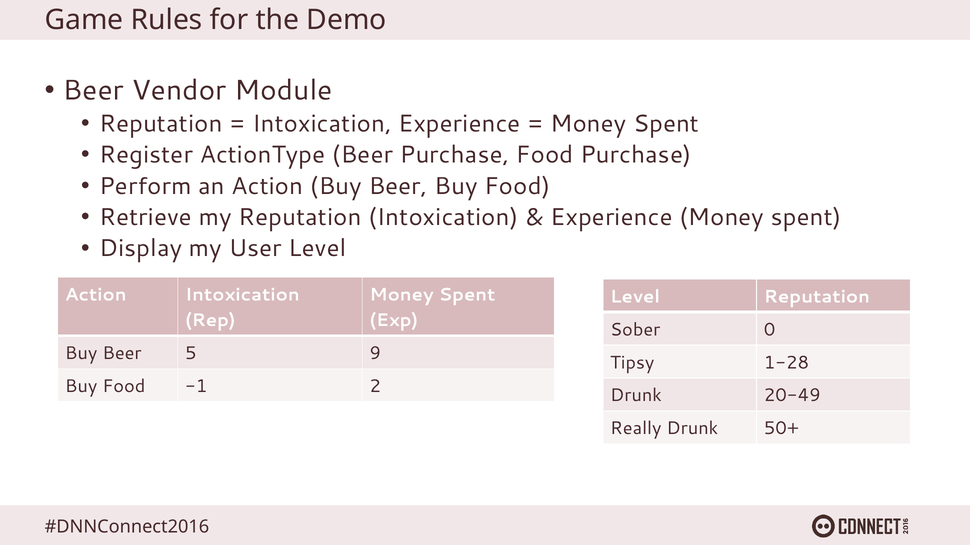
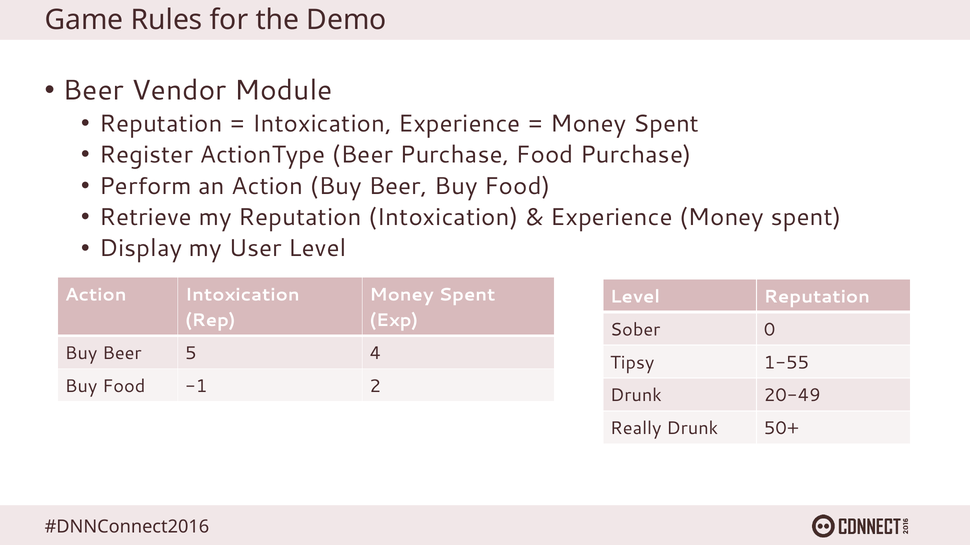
9: 9 -> 4
1-28: 1-28 -> 1-55
